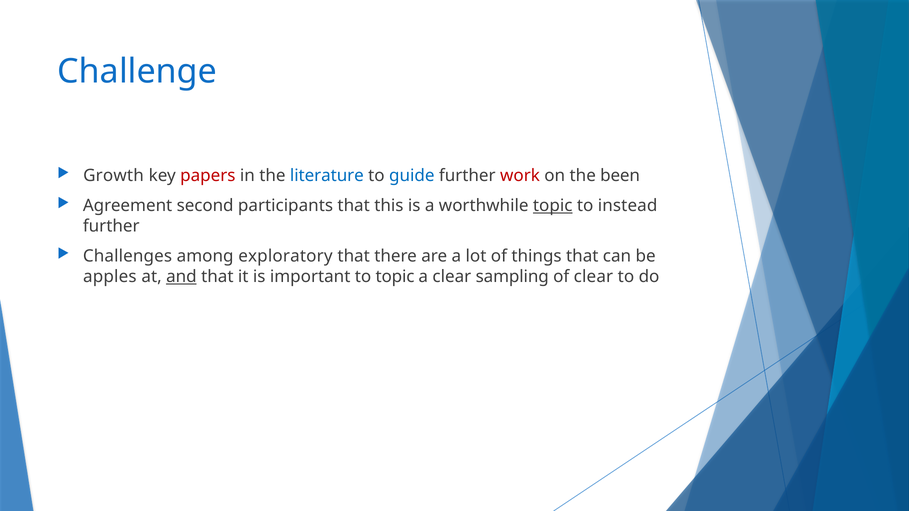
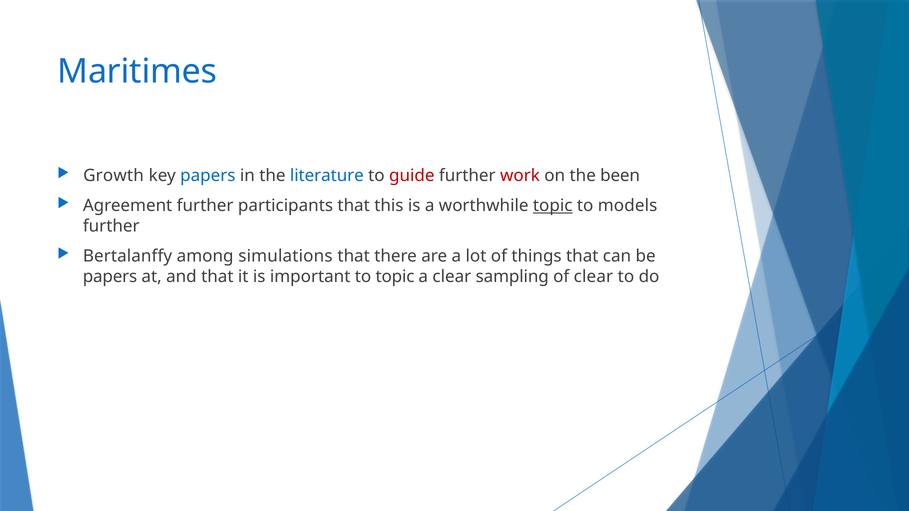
Challenge: Challenge -> Maritimes
papers at (208, 176) colour: red -> blue
guide colour: blue -> red
Agreement second: second -> further
instead: instead -> models
Challenges: Challenges -> Bertalanffy
exploratory: exploratory -> simulations
apples at (110, 277): apples -> papers
and underline: present -> none
